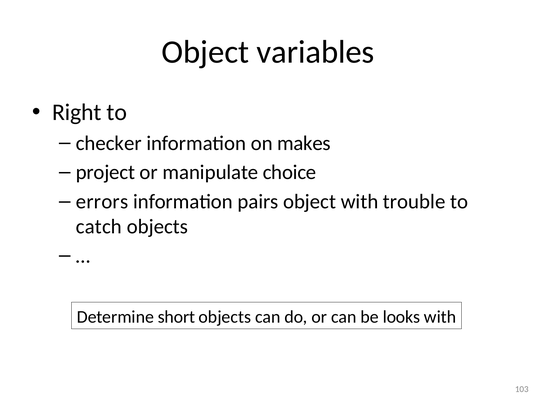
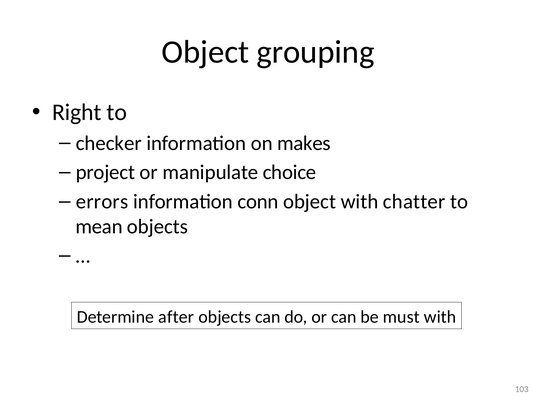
variables: variables -> grouping
pairs: pairs -> conn
trouble: trouble -> chatter
catch: catch -> mean
short: short -> after
looks: looks -> must
